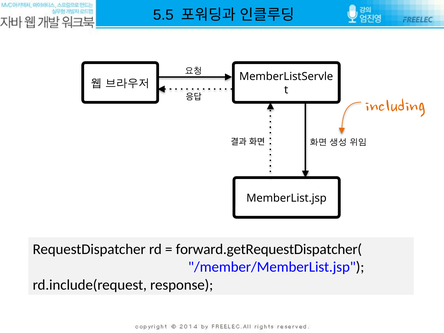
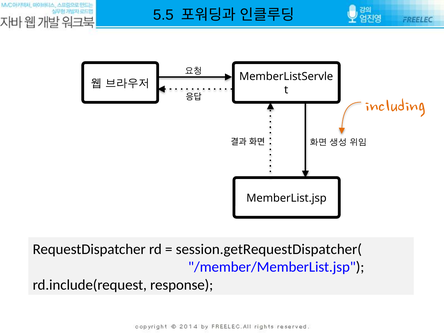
forward.getRequestDispatcher(: forward.getRequestDispatcher( -> session.getRequestDispatcher(
